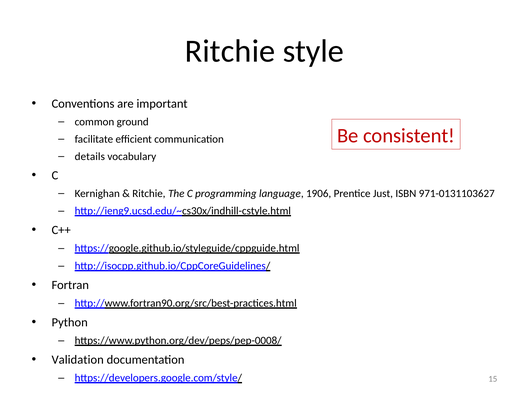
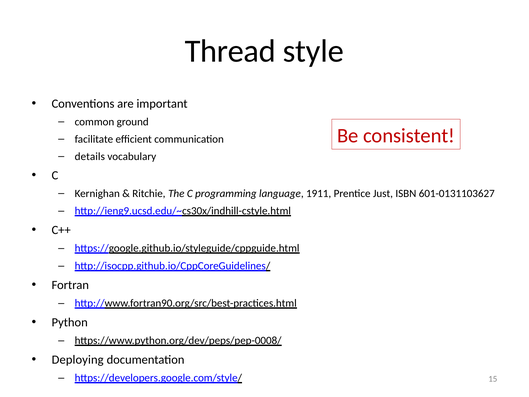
Ritchie at (230, 51): Ritchie -> Thread
1906: 1906 -> 1911
971-0131103627: 971-0131103627 -> 601-0131103627
Validation: Validation -> Deploying
